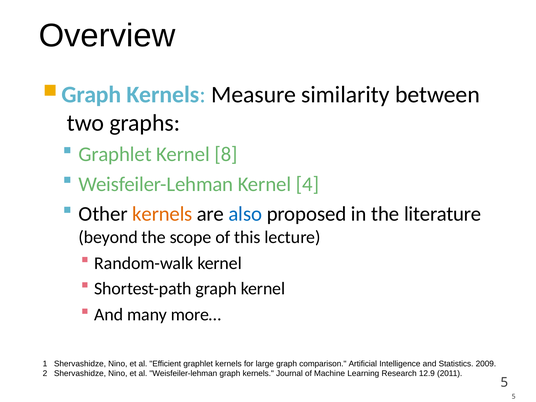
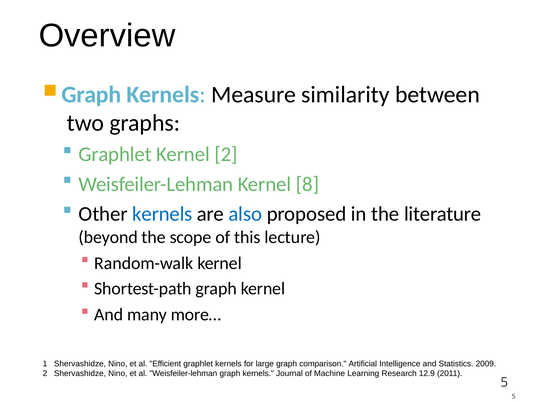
Kernel 8: 8 -> 2
4: 4 -> 8
kernels at (162, 214) colour: orange -> blue
